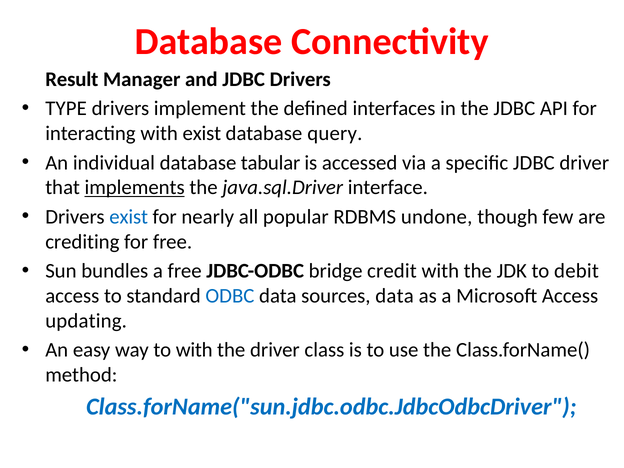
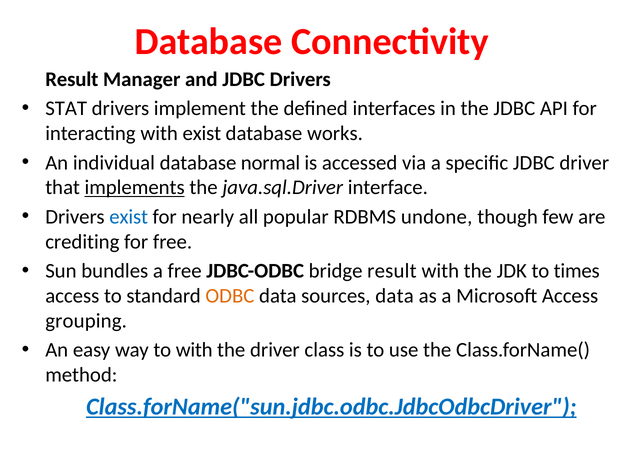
TYPE: TYPE -> STAT
query: query -> works
tabular: tabular -> normal
bridge credit: credit -> result
debit: debit -> times
ODBC colour: blue -> orange
updating: updating -> grouping
Class.forName("sun.jdbc.odbc.JdbcOdbcDriver underline: none -> present
